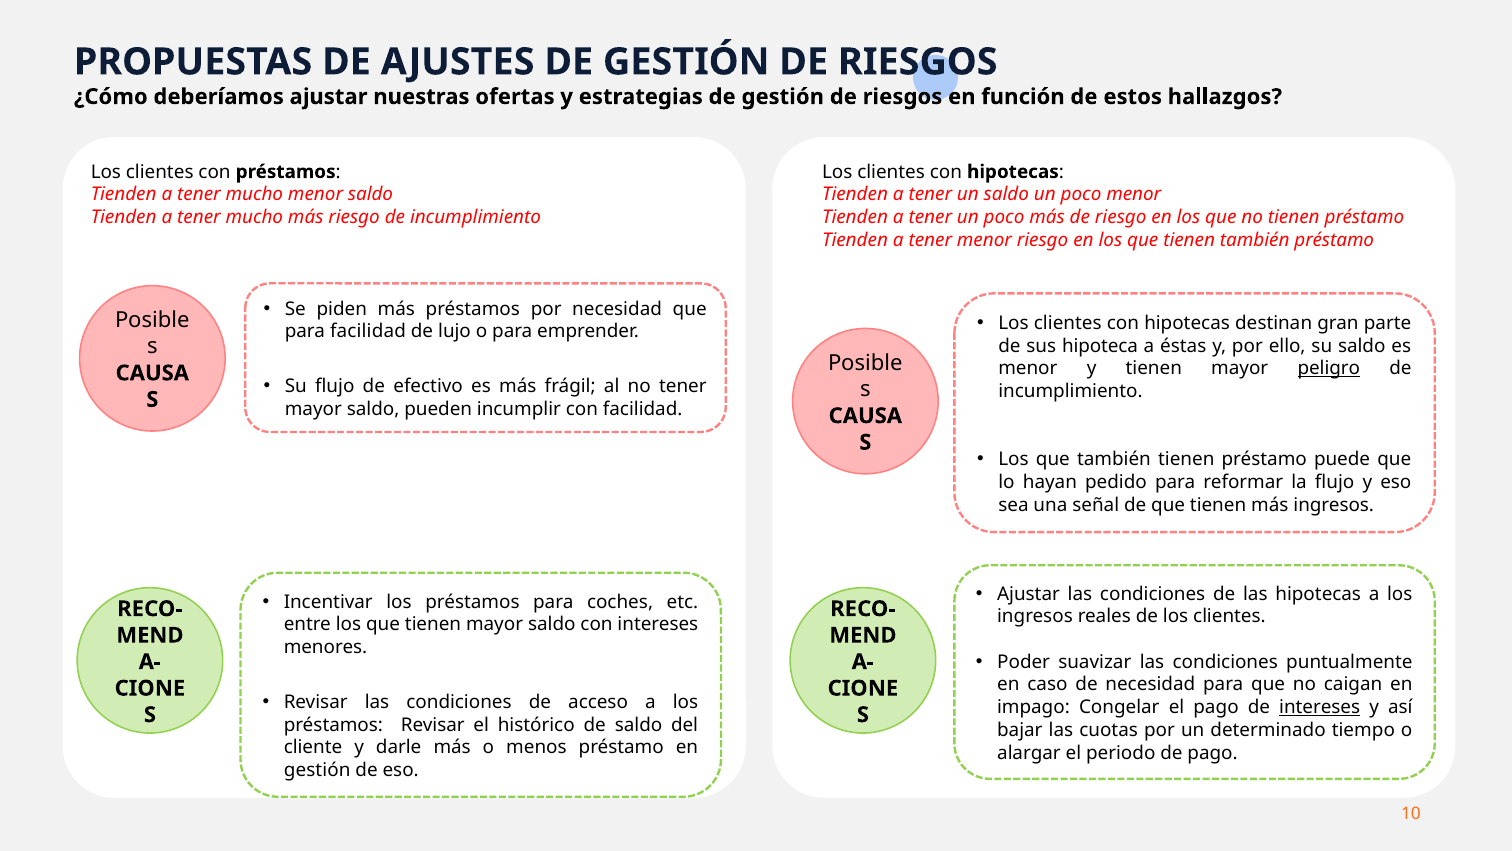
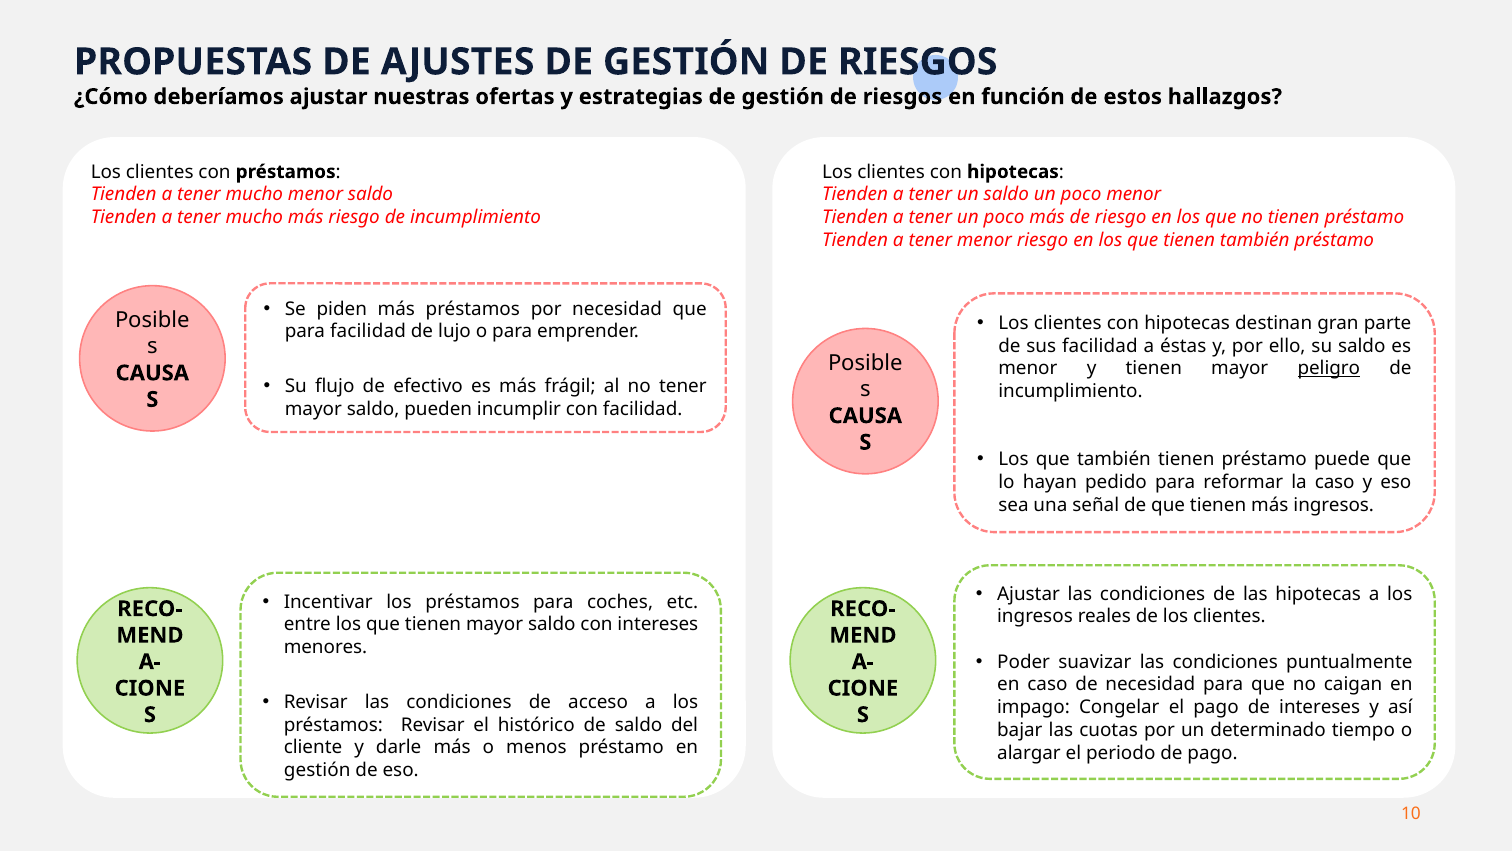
sus hipoteca: hipoteca -> facilidad
la flujo: flujo -> caso
intereses at (1320, 707) underline: present -> none
